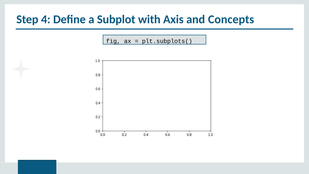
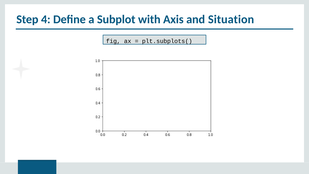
Concepts: Concepts -> Situation
